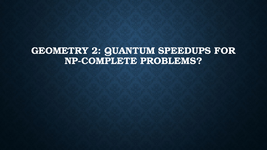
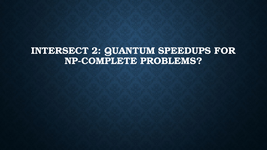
GEOMETRY: GEOMETRY -> INTERSECT
